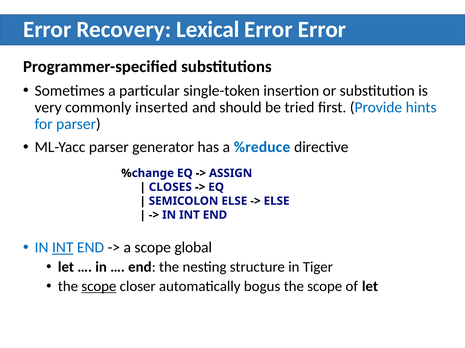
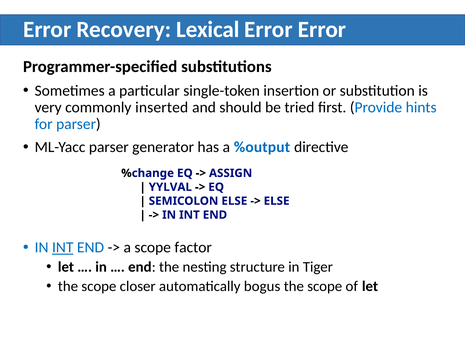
%reduce: %reduce -> %output
CLOSES: CLOSES -> YYLVAL
global: global -> factor
scope at (99, 287) underline: present -> none
